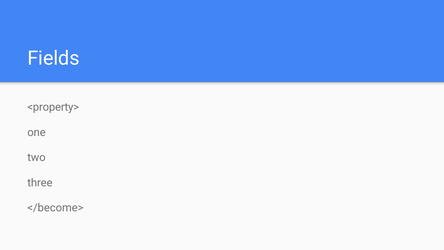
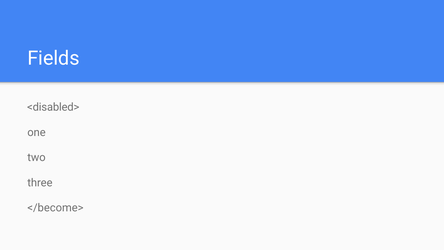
<property>: <property> -> <disabled>
